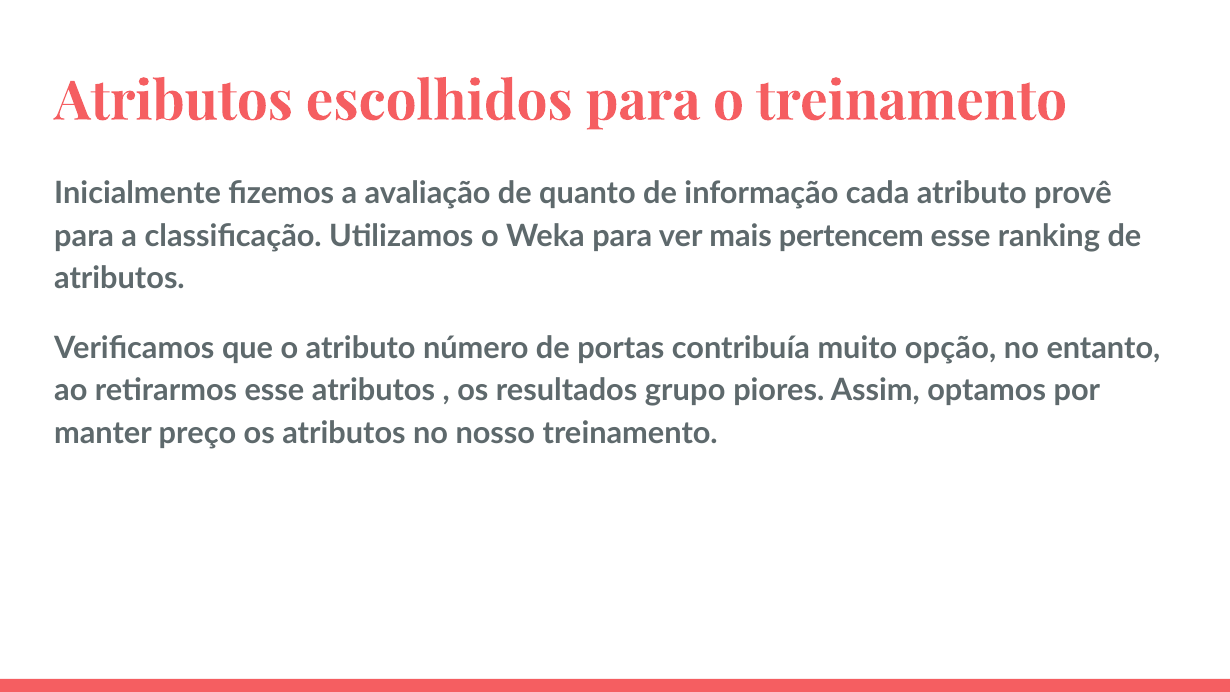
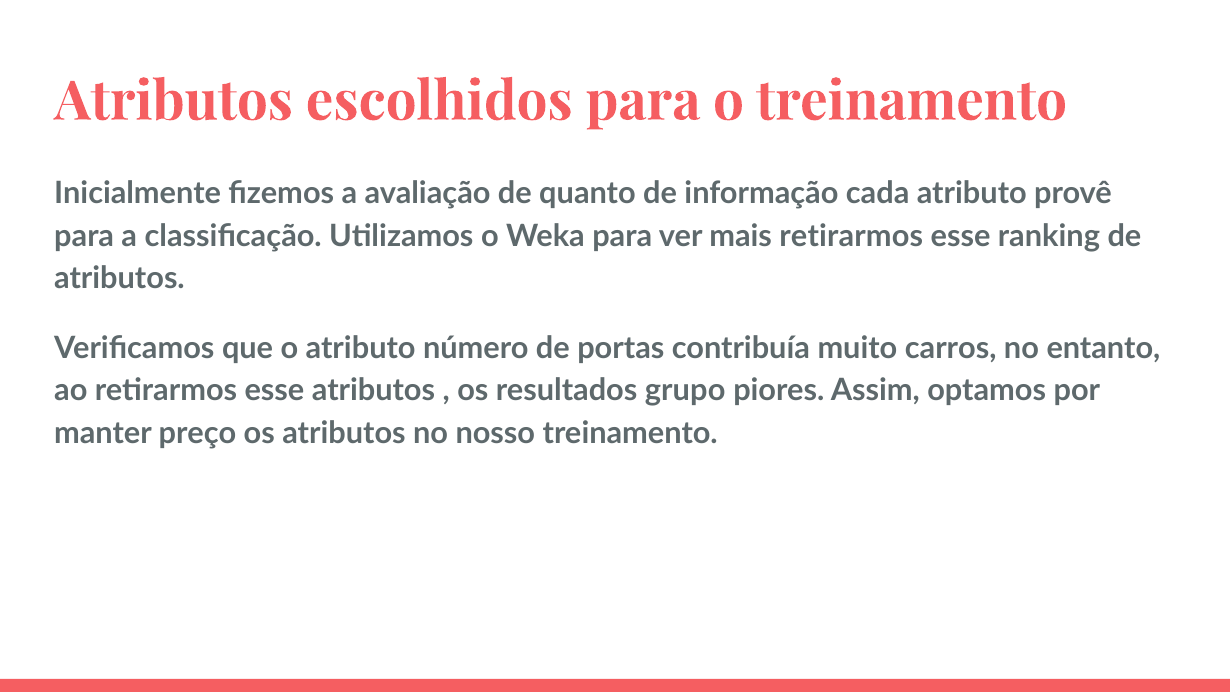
mais pertencem: pertencem -> retirarmos
opção: opção -> carros
